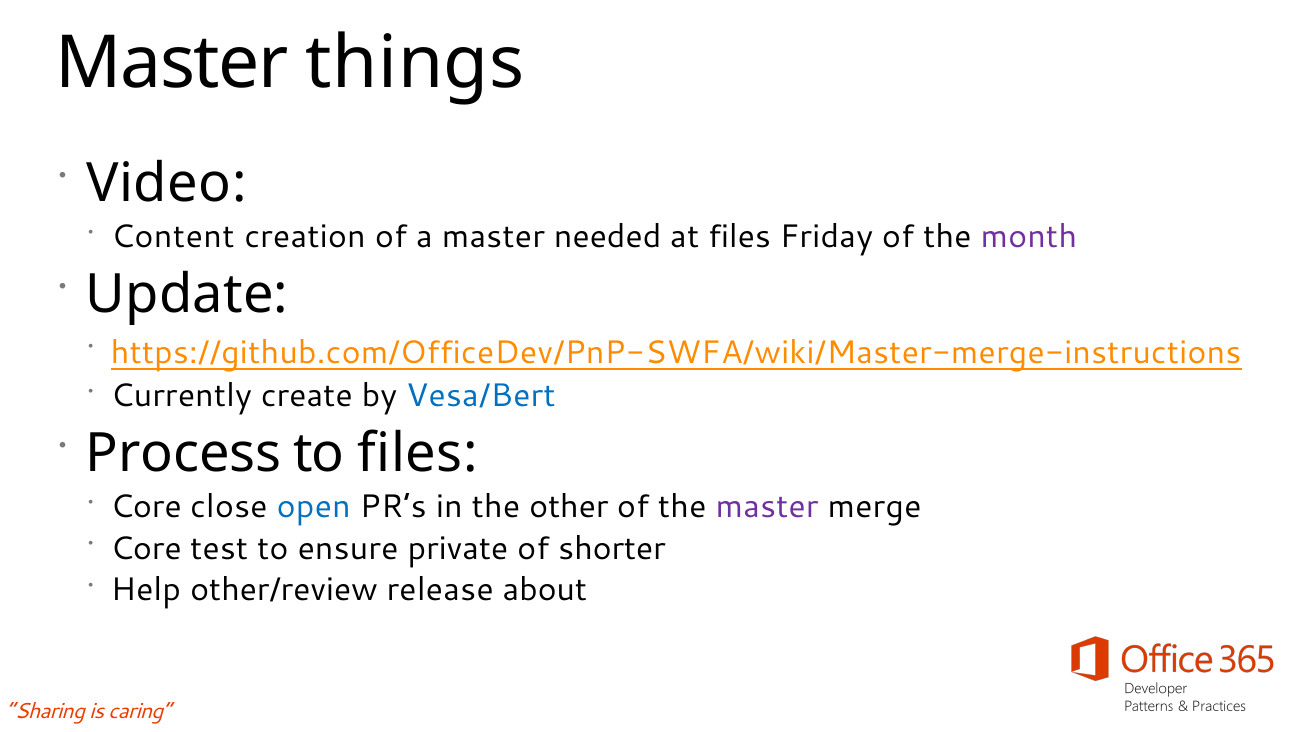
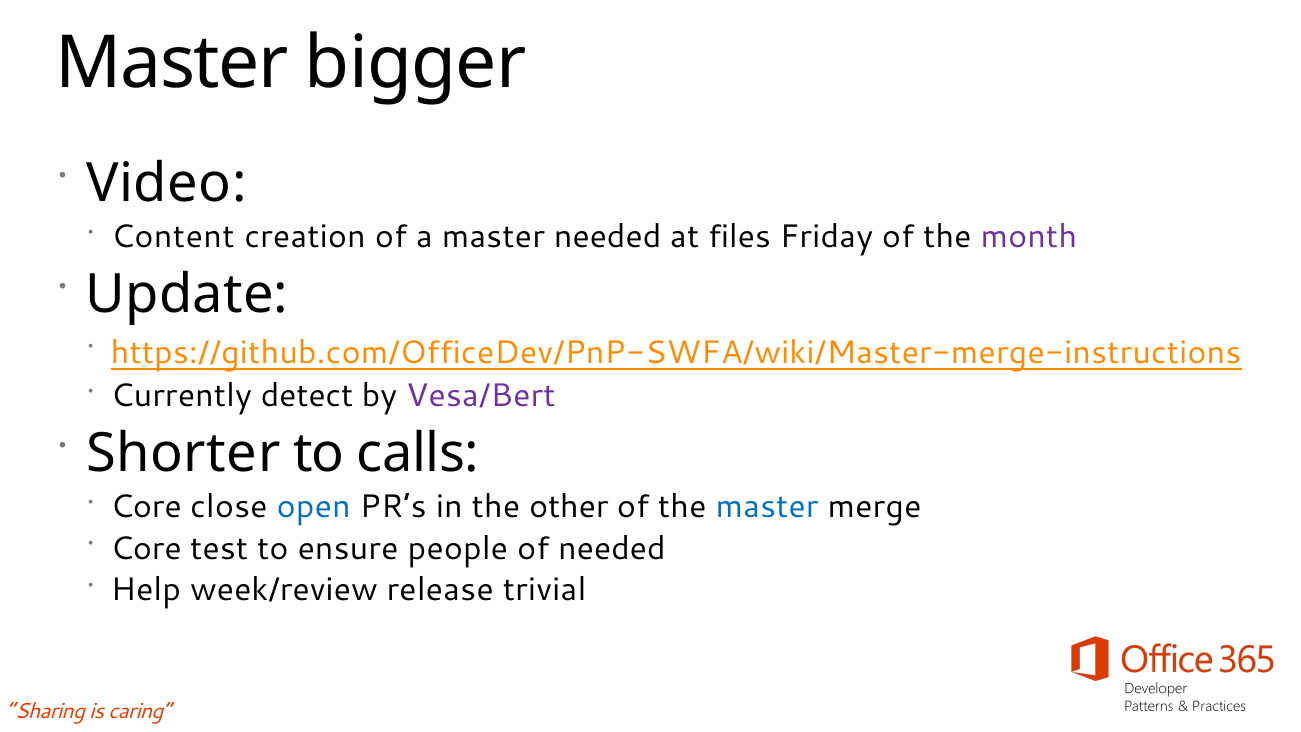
things: things -> bigger
create: create -> detect
Vesa/Bert colour: blue -> purple
Process: Process -> Shorter
to files: files -> calls
master at (767, 507) colour: purple -> blue
private: private -> people
of shorter: shorter -> needed
other/review: other/review -> week/review
about: about -> trivial
